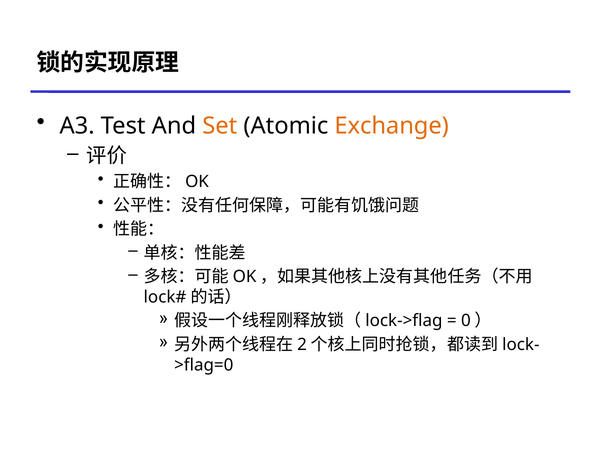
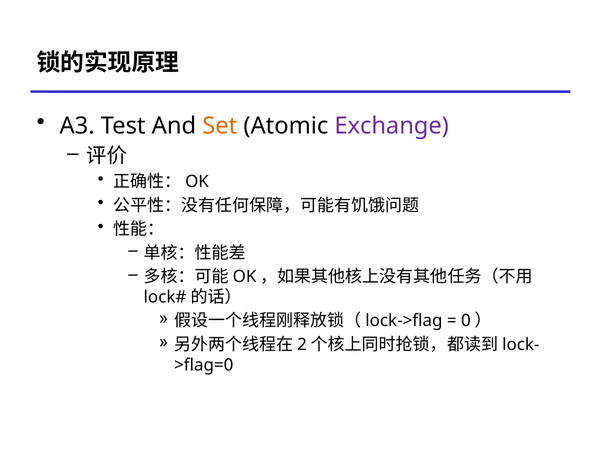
Exchange colour: orange -> purple
